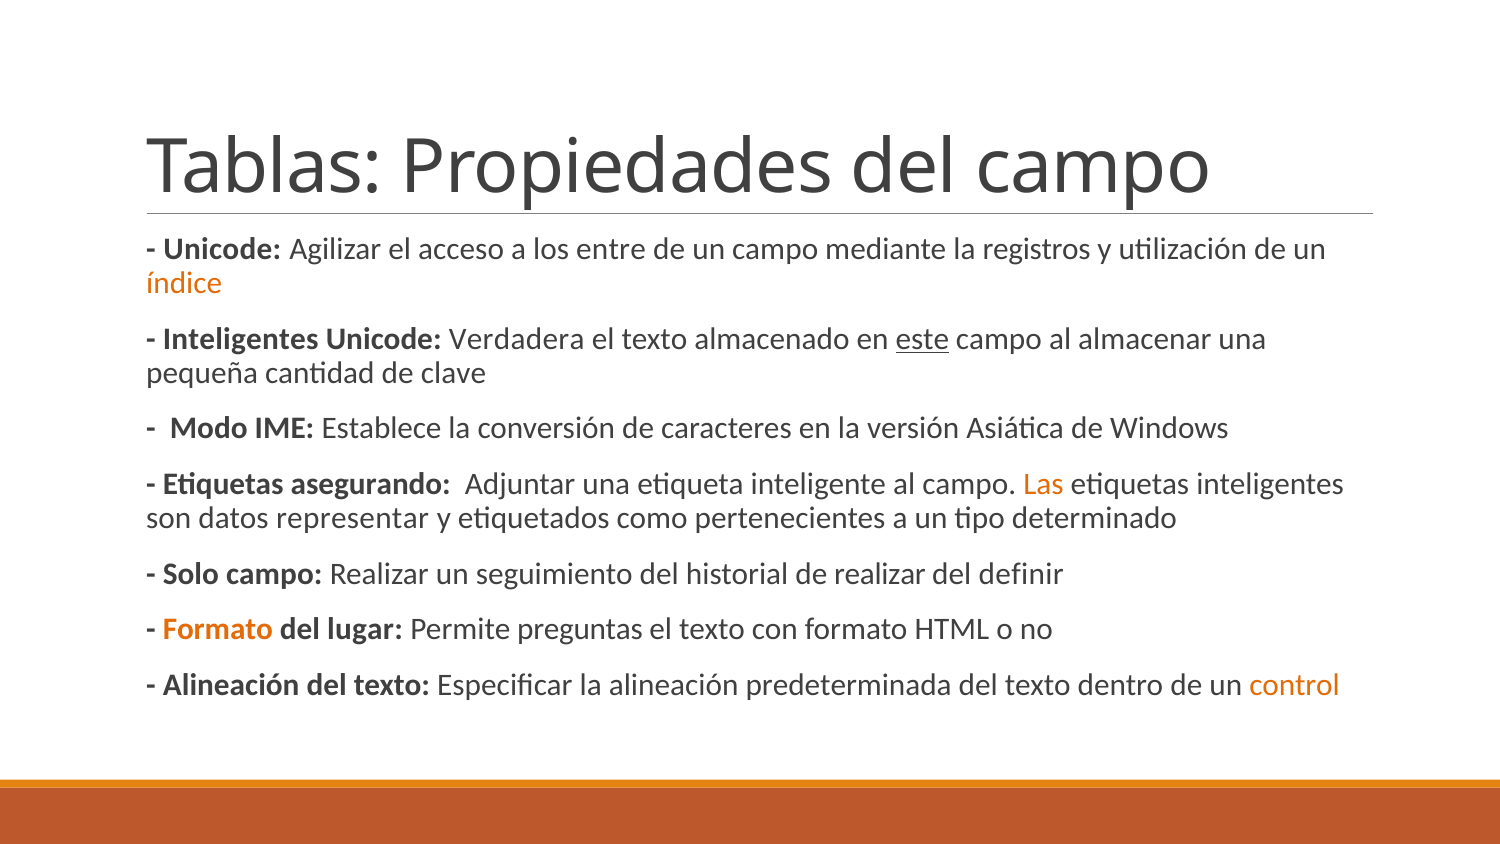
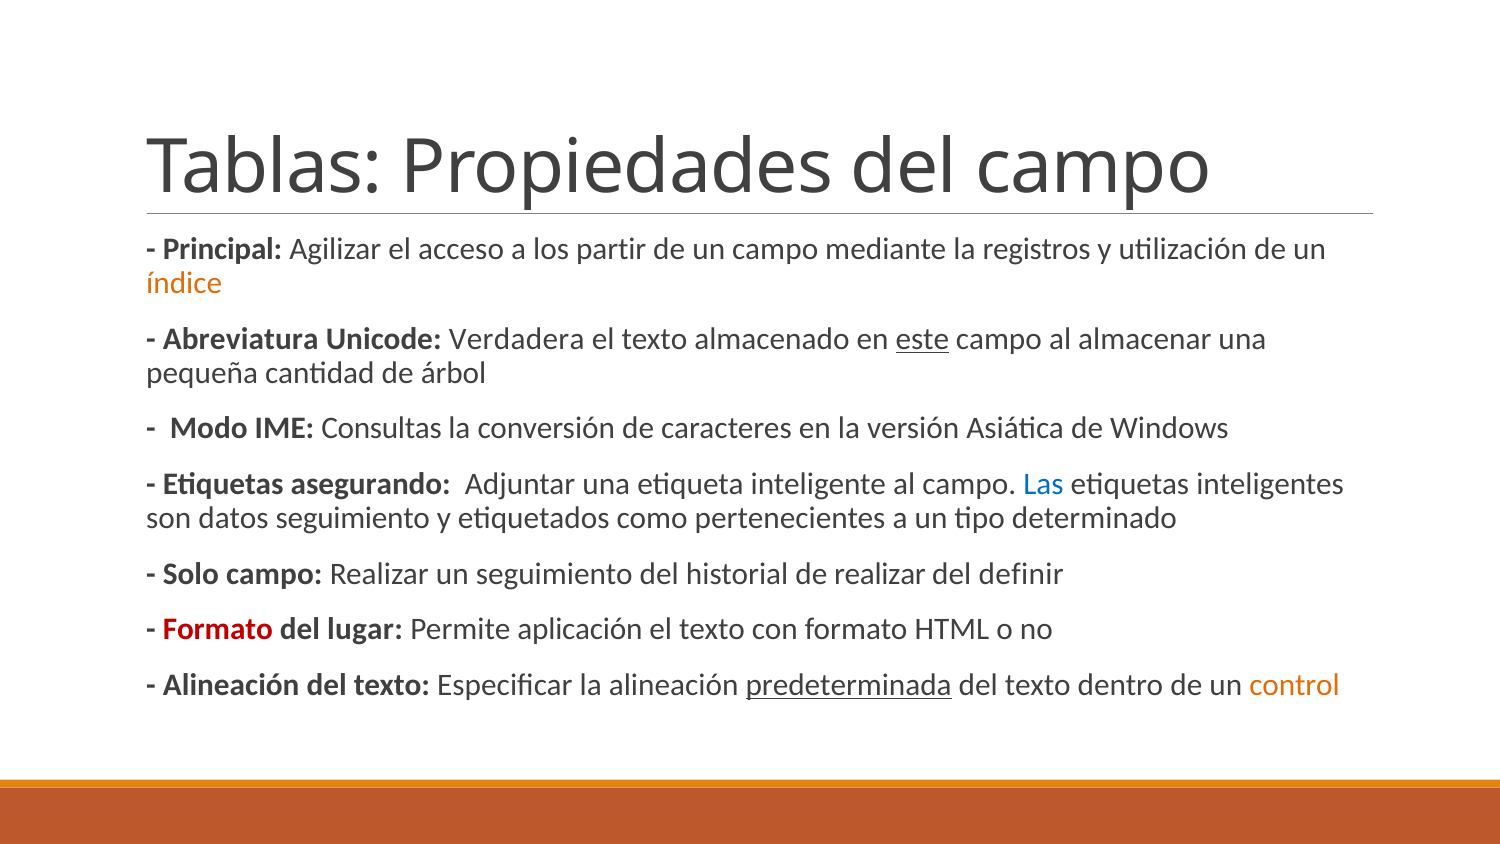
Unicode at (222, 249): Unicode -> Principal
entre: entre -> partir
Inteligentes at (241, 339): Inteligentes -> Abreviatura
clave: clave -> árbol
Establece: Establece -> Consultas
Las colour: orange -> blue
datos representar: representar -> seguimiento
Formato at (218, 629) colour: orange -> red
preguntas: preguntas -> aplicación
predeterminada underline: none -> present
